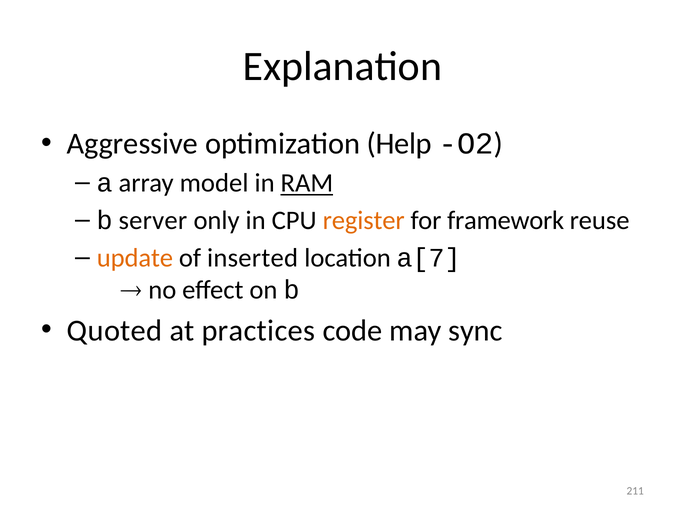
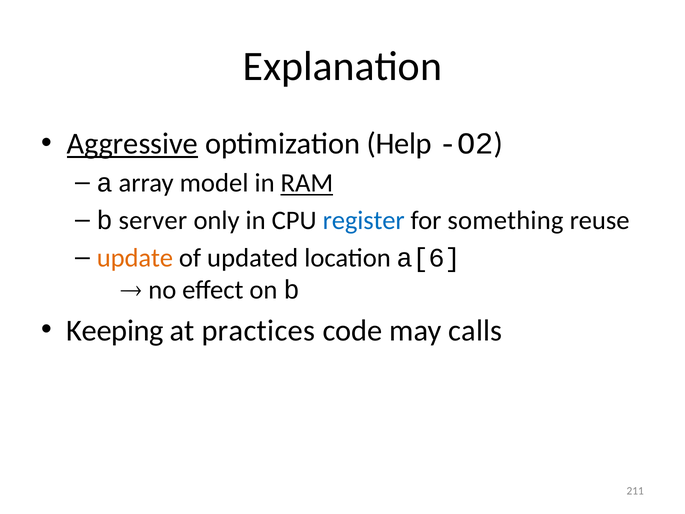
Aggressive underline: none -> present
register colour: orange -> blue
framework: framework -> something
inserted: inserted -> updated
a[7: a[7 -> a[6
Quoted: Quoted -> Keeping
sync: sync -> calls
